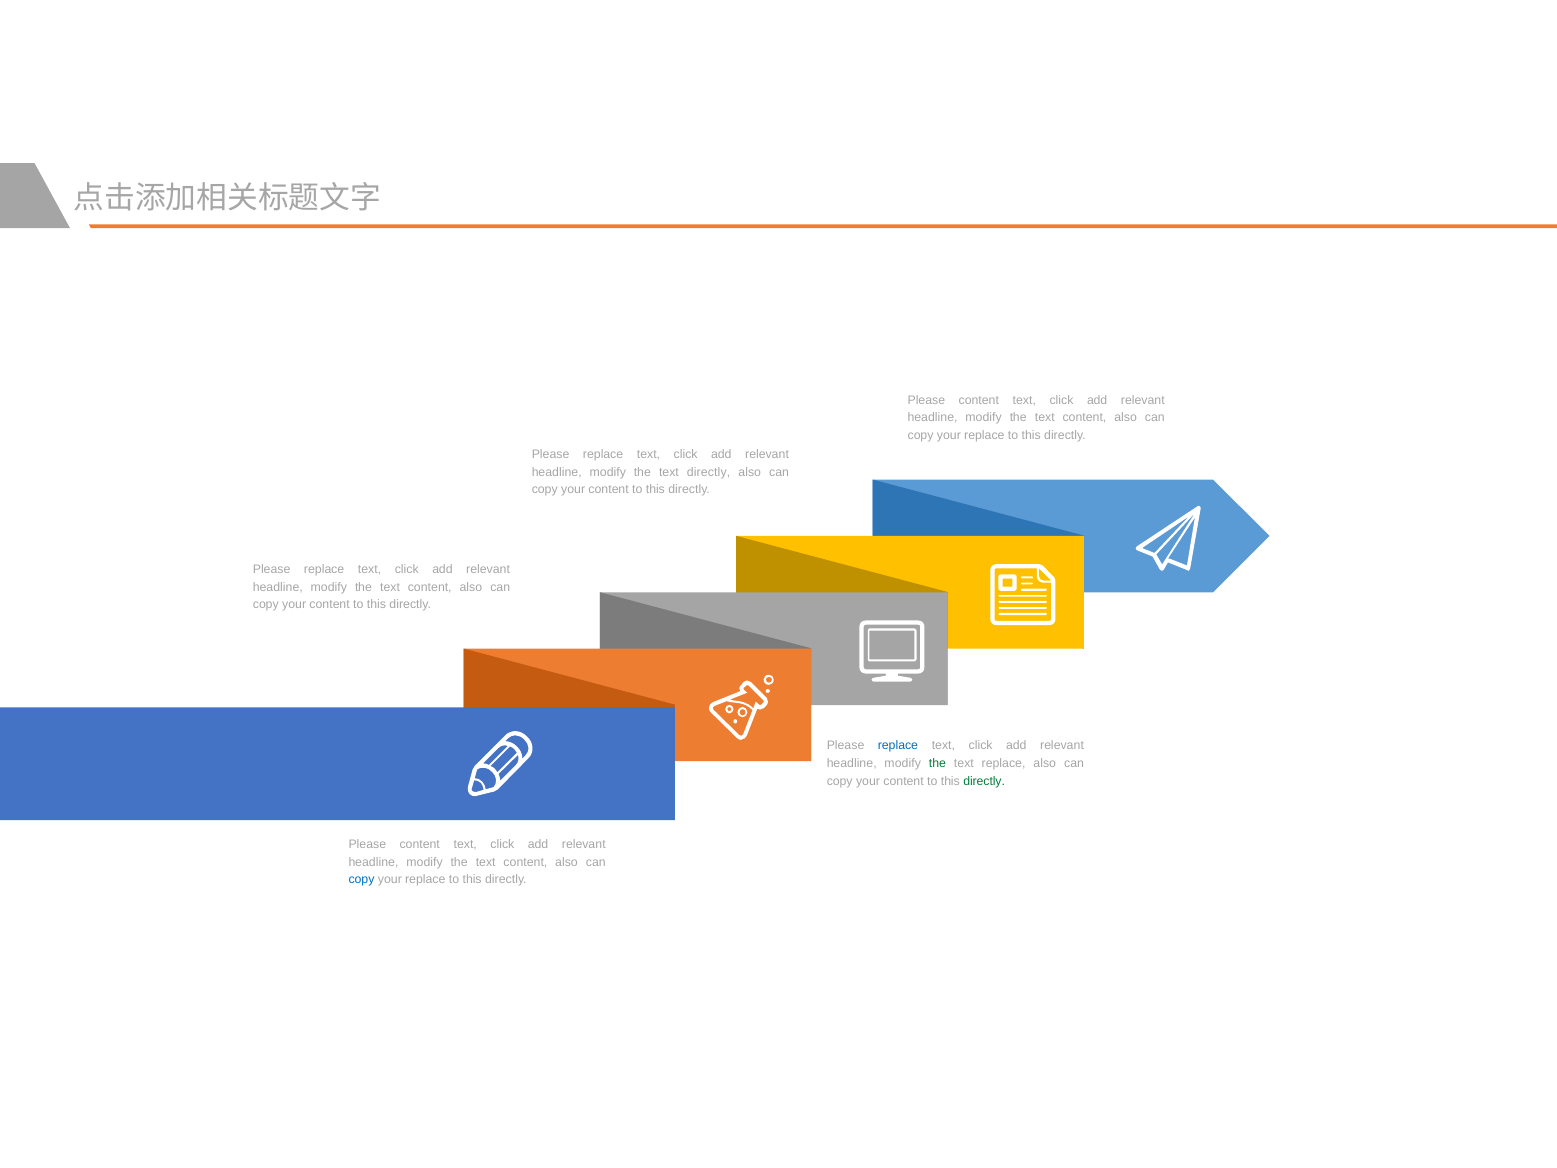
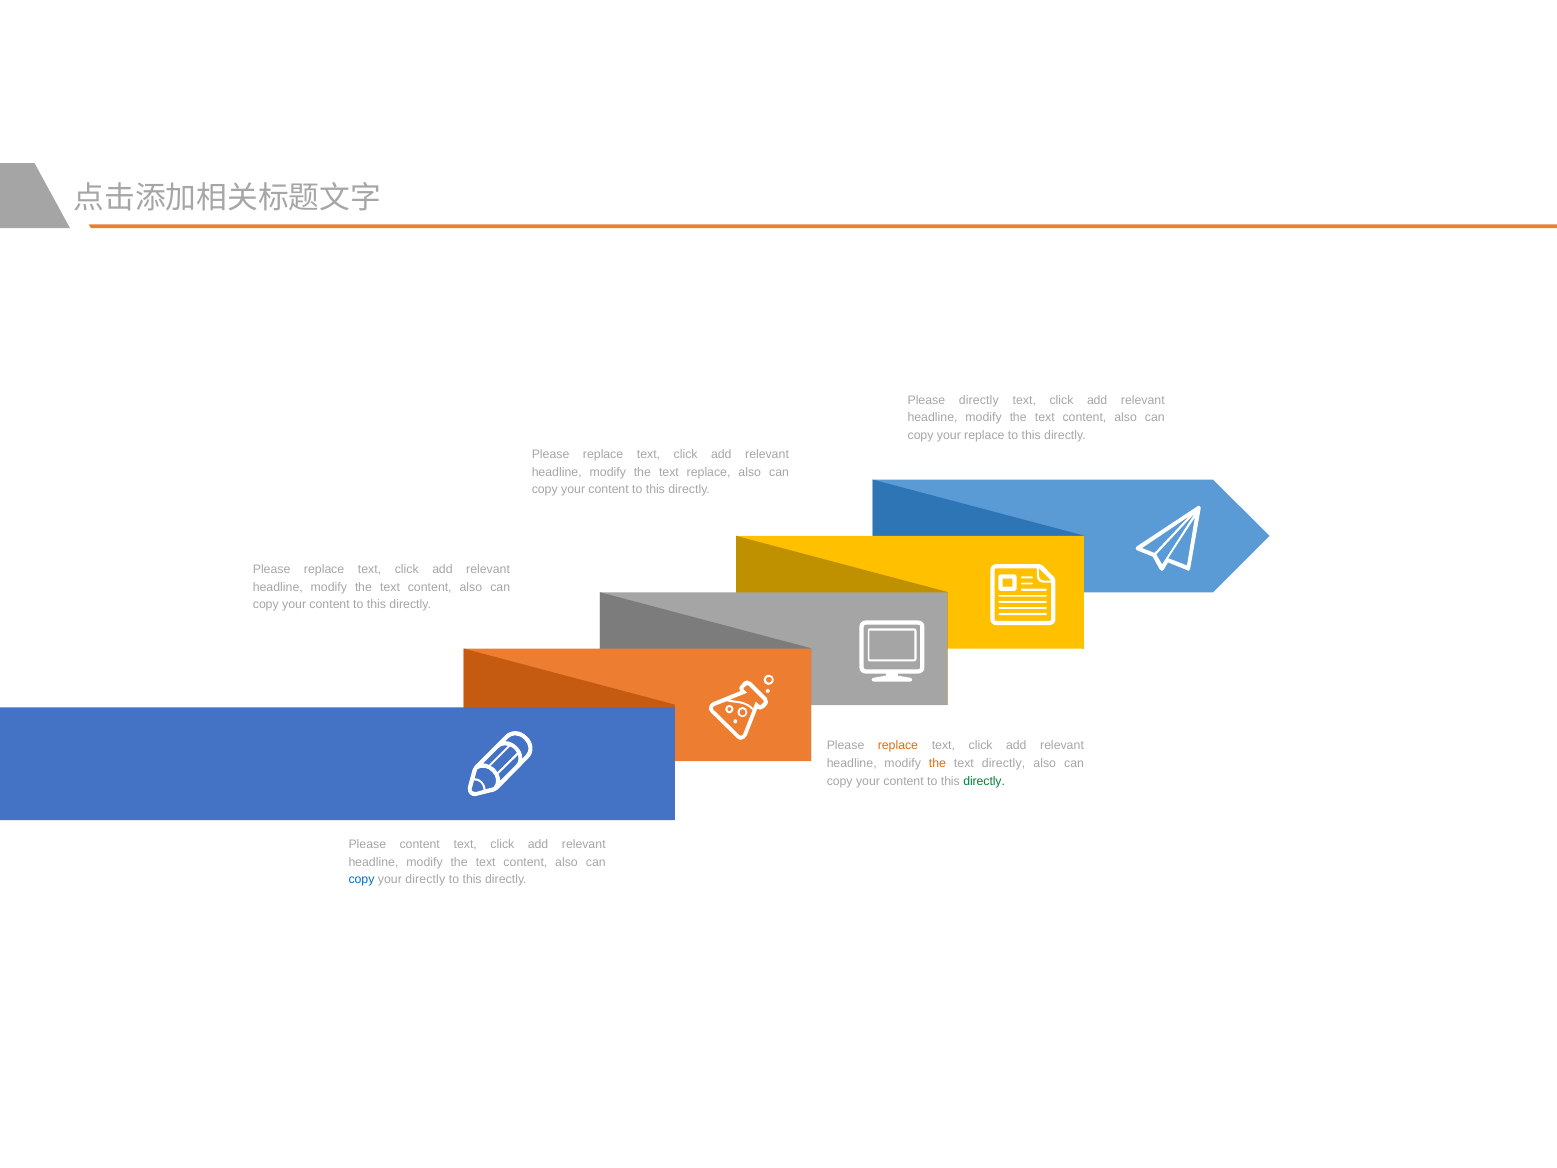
content at (979, 400): content -> directly
text directly: directly -> replace
replace at (898, 746) colour: blue -> orange
the at (937, 763) colour: green -> orange
text replace: replace -> directly
replace at (425, 880): replace -> directly
